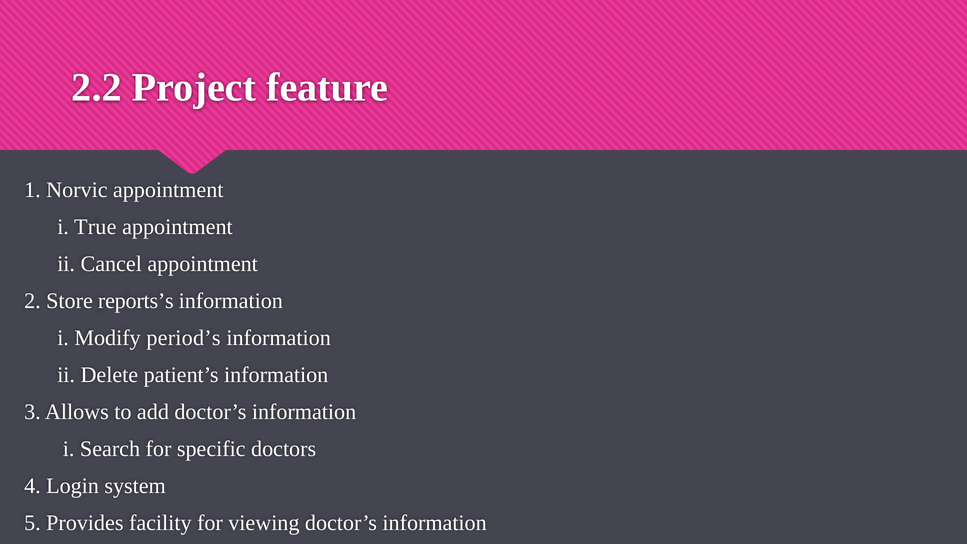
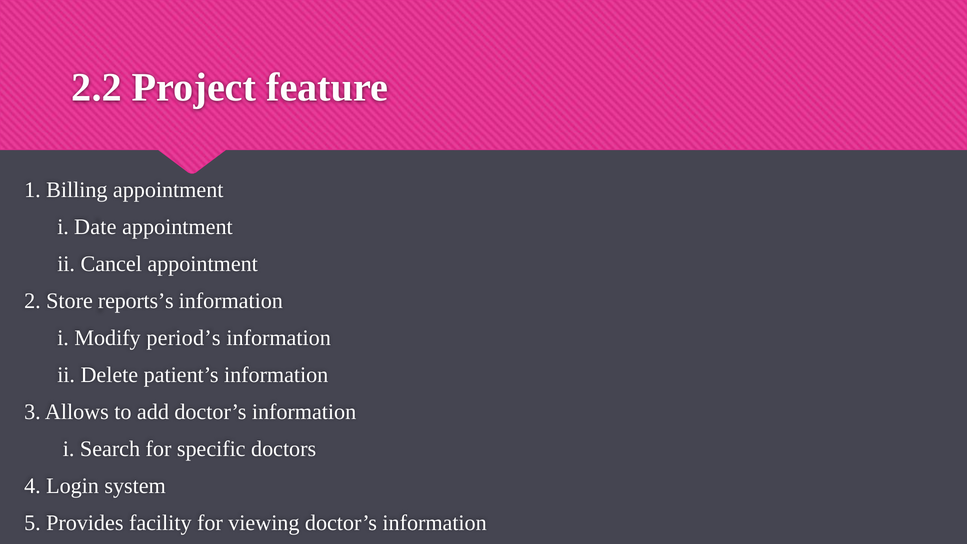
Norvic: Norvic -> Billing
True: True -> Date
